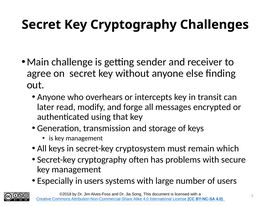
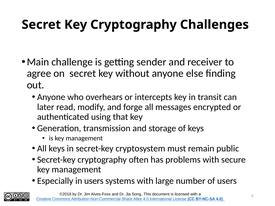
which: which -> public
